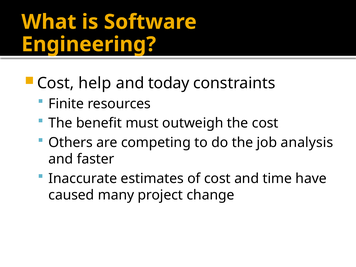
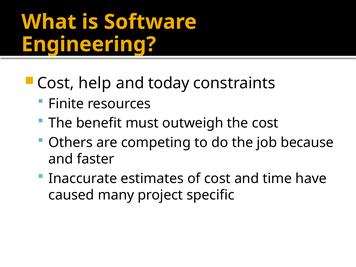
analysis: analysis -> because
change: change -> specific
